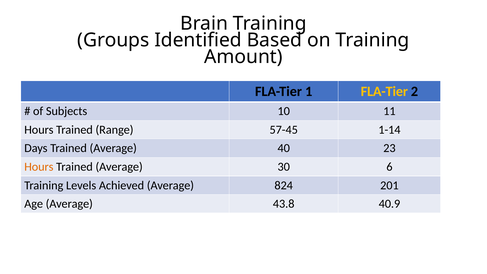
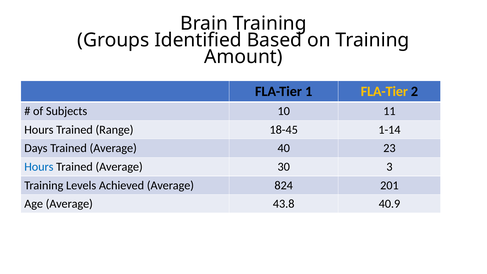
57-45: 57-45 -> 18-45
Hours at (39, 167) colour: orange -> blue
6: 6 -> 3
